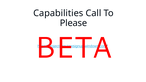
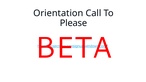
Capabilities: Capabilities -> Orientation
